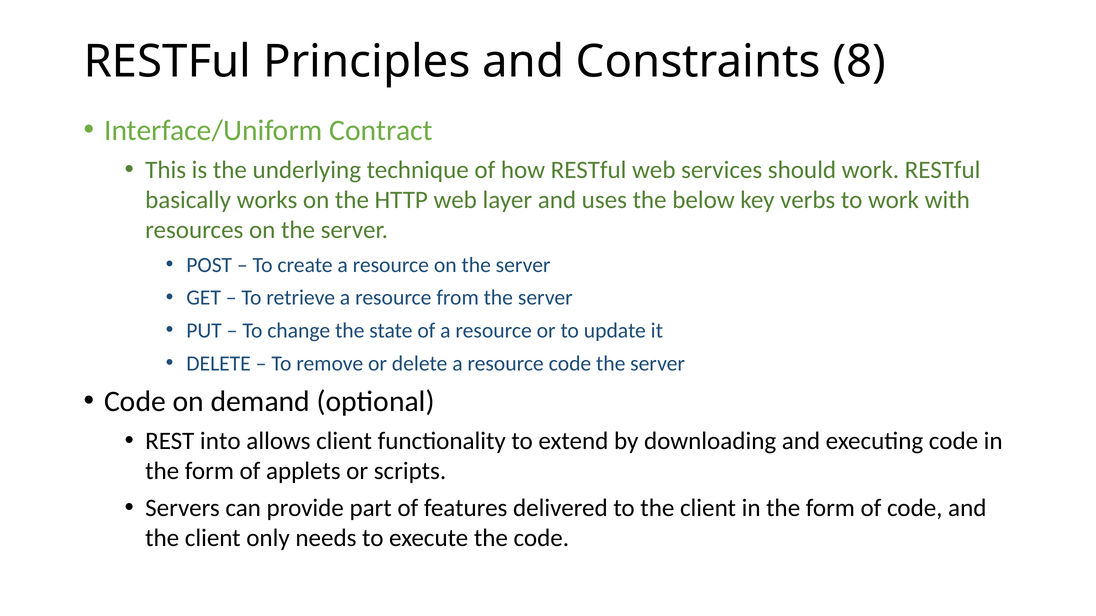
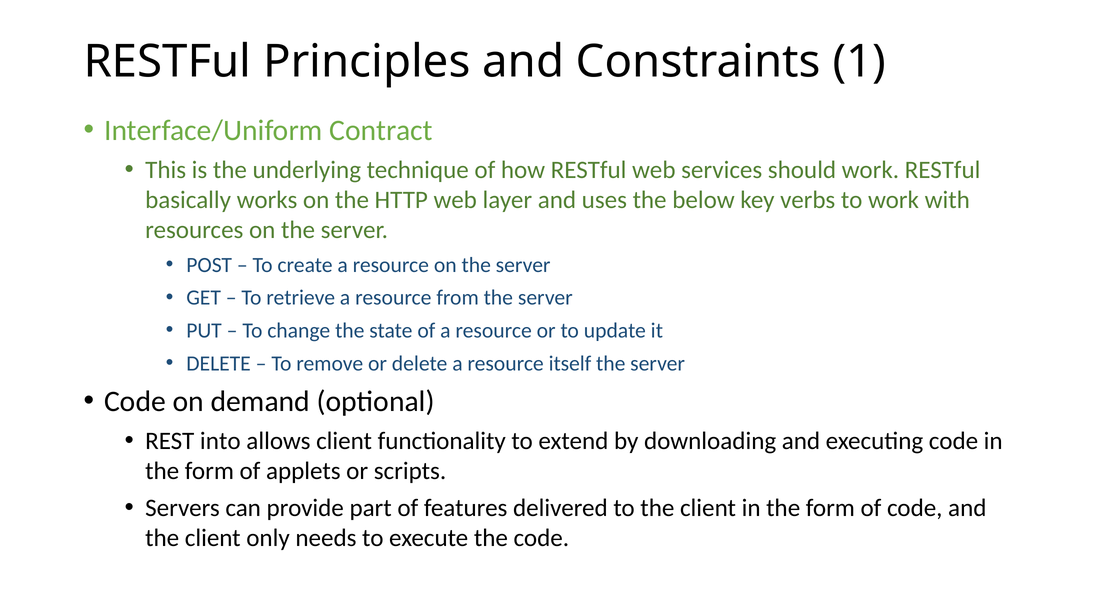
8: 8 -> 1
resource code: code -> itself
